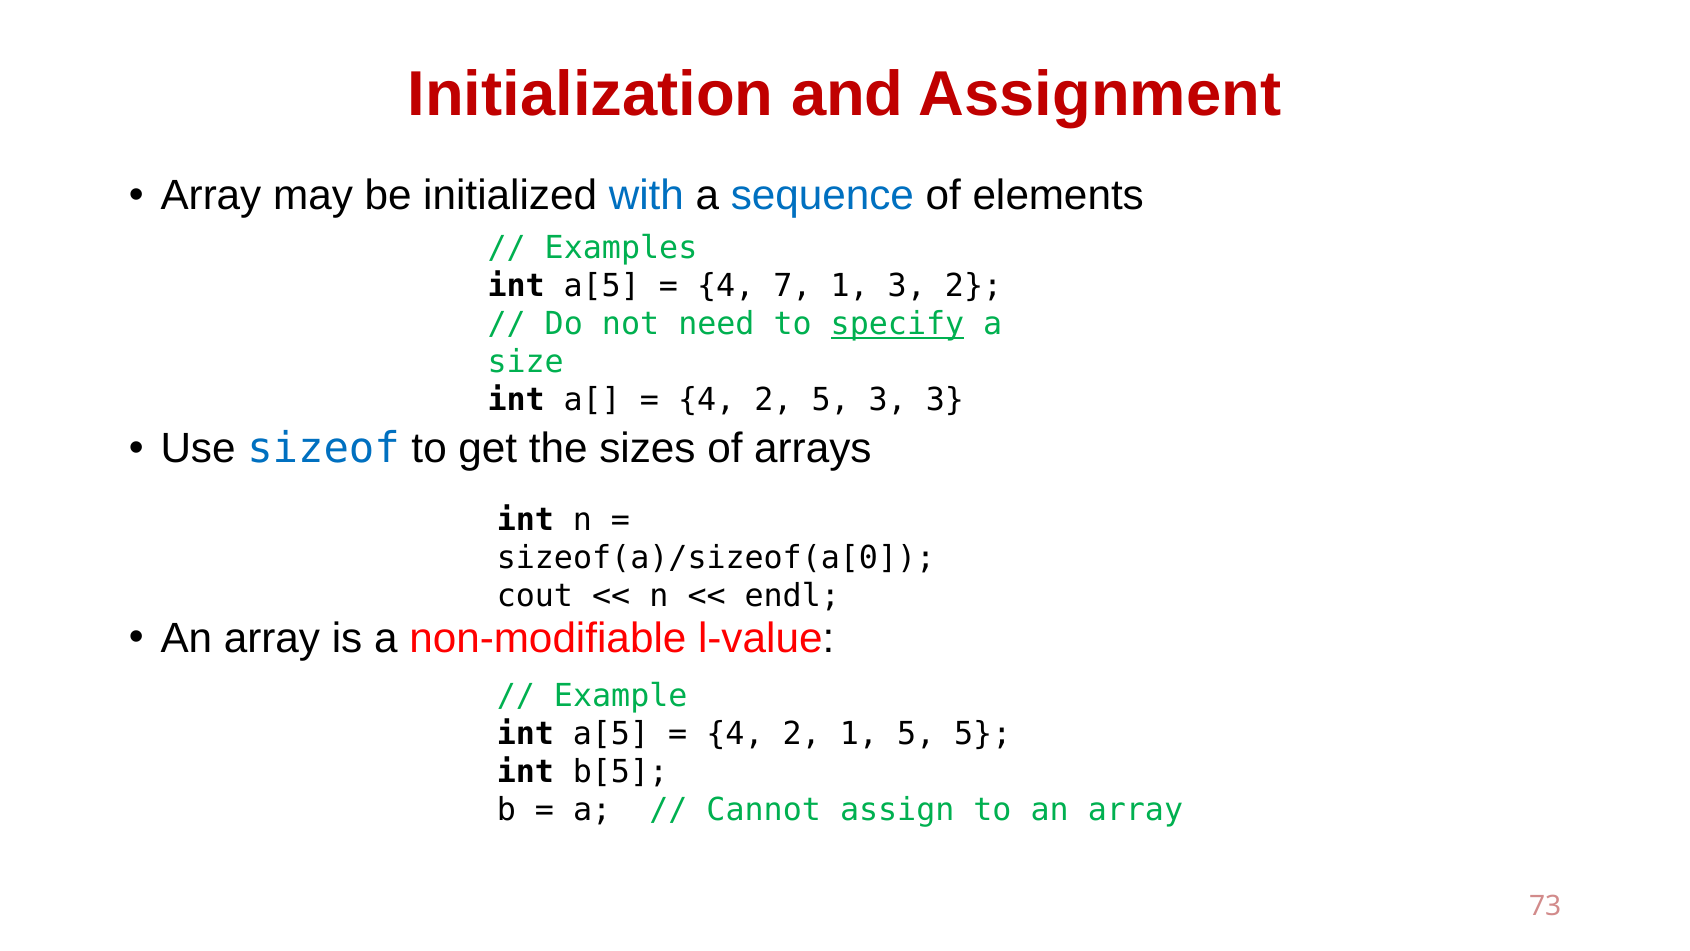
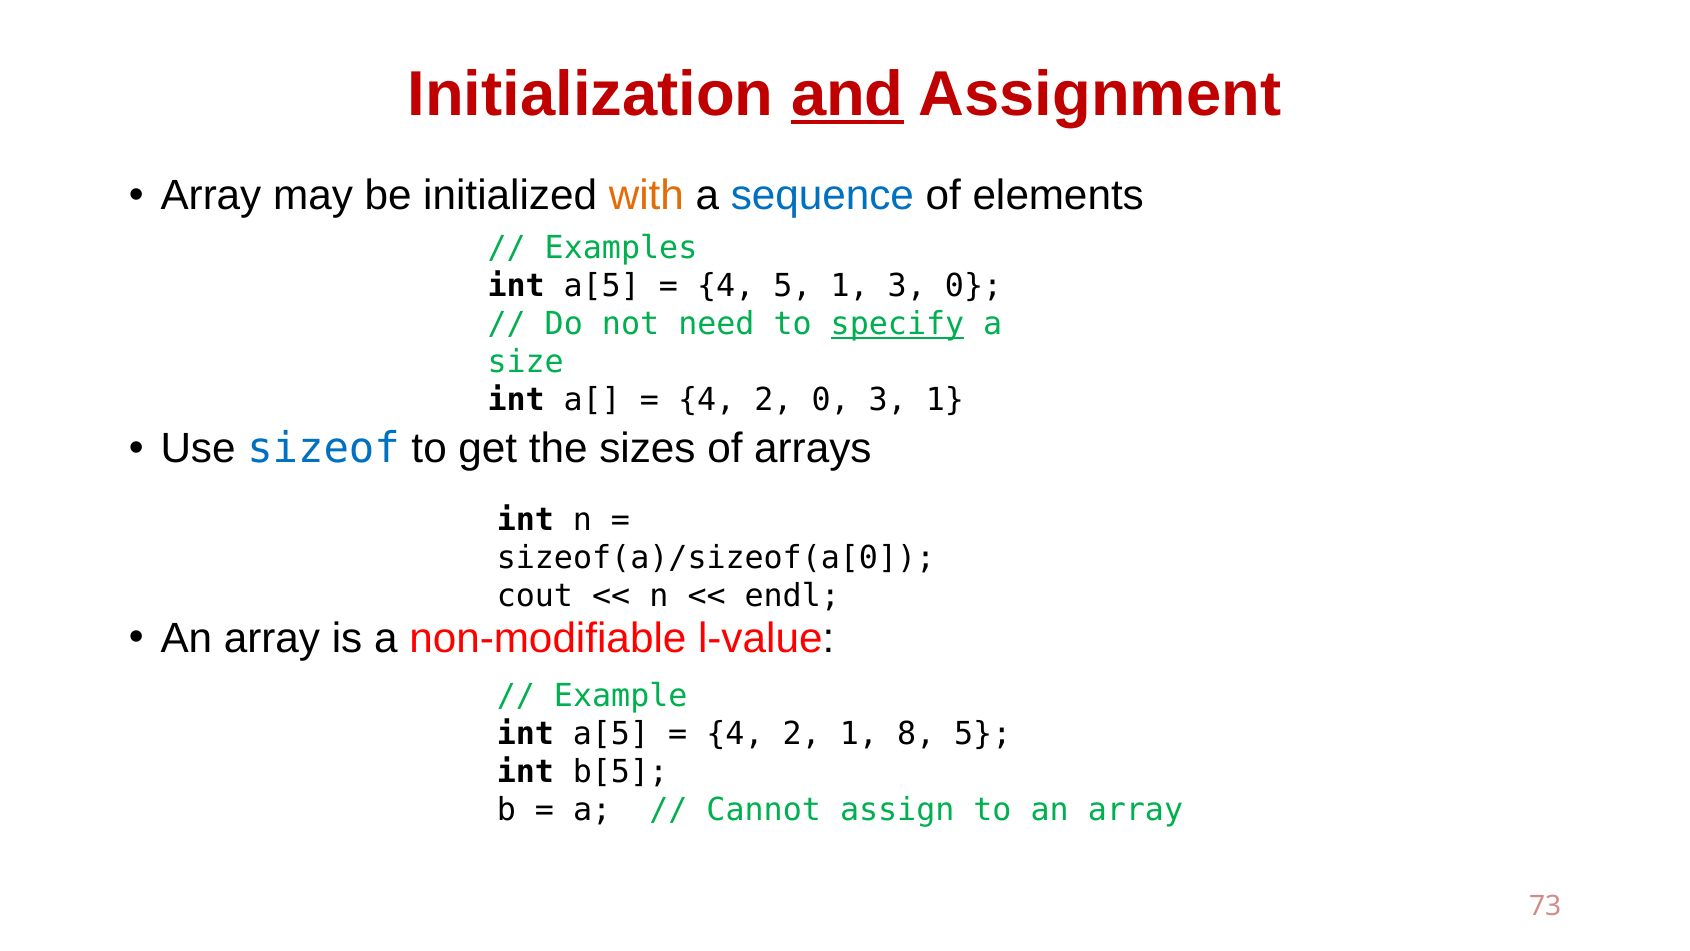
and underline: none -> present
with colour: blue -> orange
4 7: 7 -> 5
3 2: 2 -> 0
2 5: 5 -> 0
3 3: 3 -> 1
1 5: 5 -> 8
